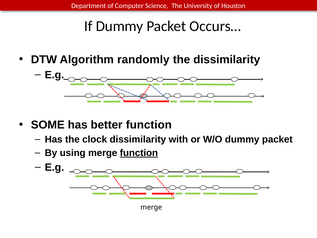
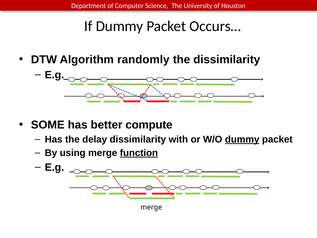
better function: function -> compute
clock: clock -> delay
dummy at (242, 139) underline: none -> present
